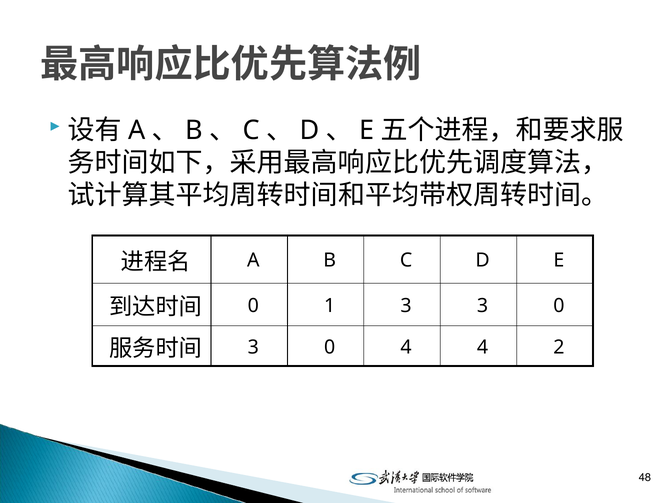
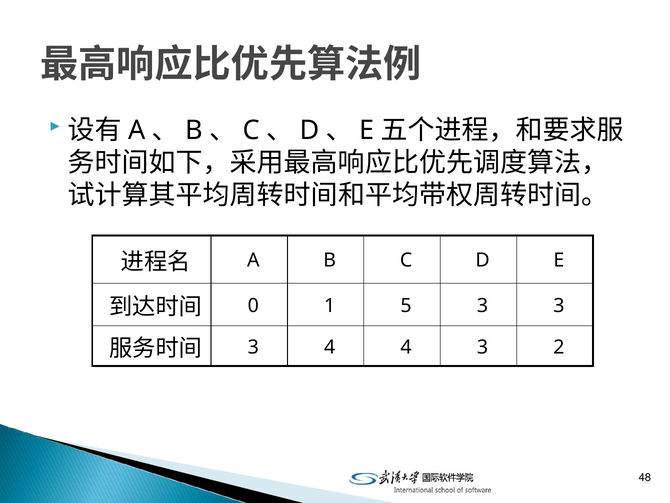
1 3: 3 -> 5
0 at (559, 305): 0 -> 3
0 at (330, 347): 0 -> 4
4 4: 4 -> 3
